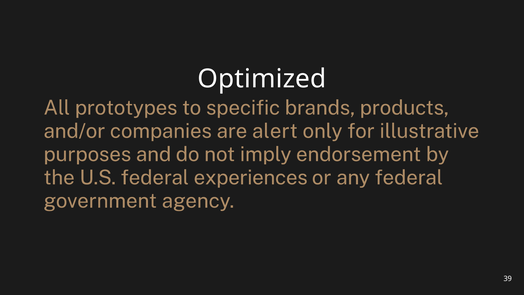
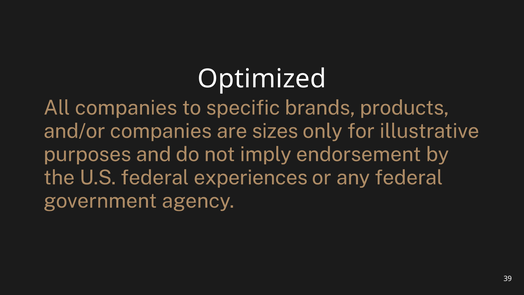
All prototypes: prototypes -> companies
alert: alert -> sizes
